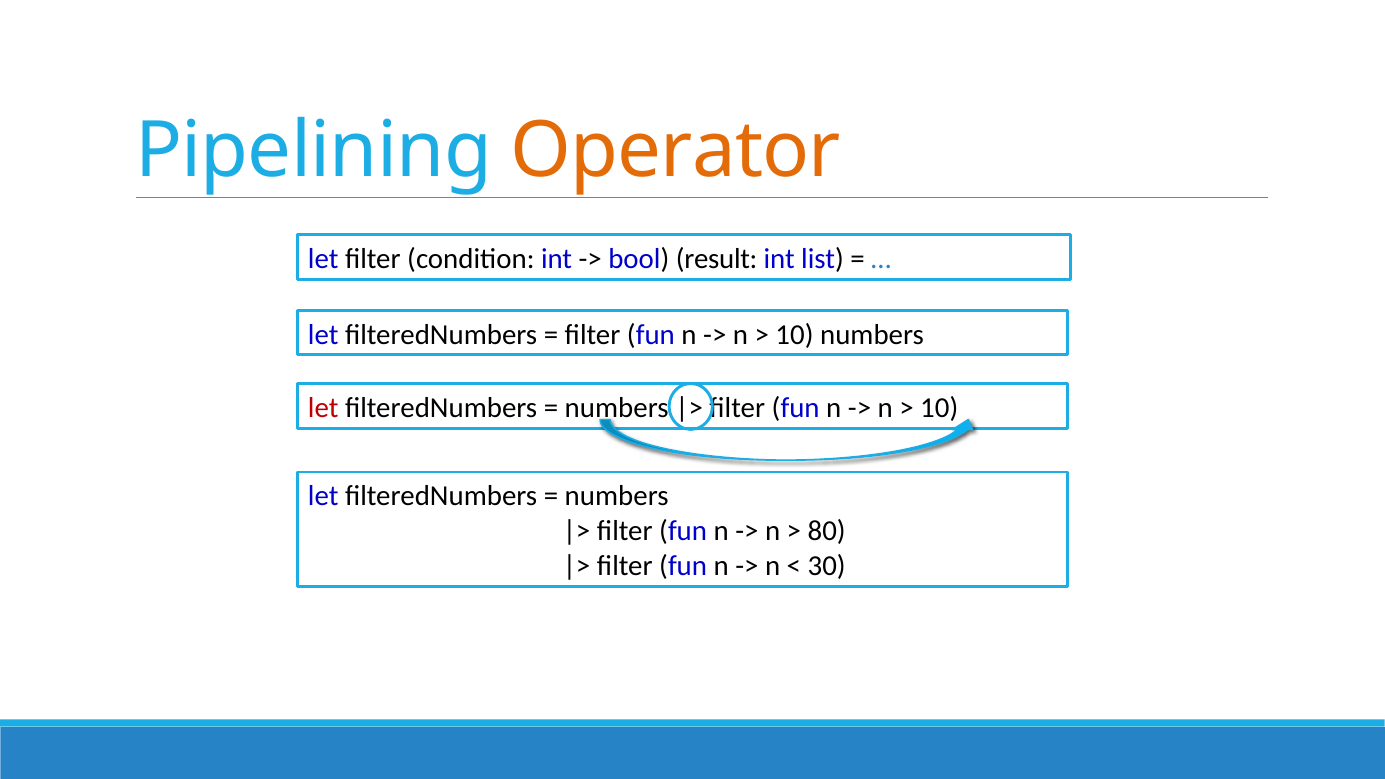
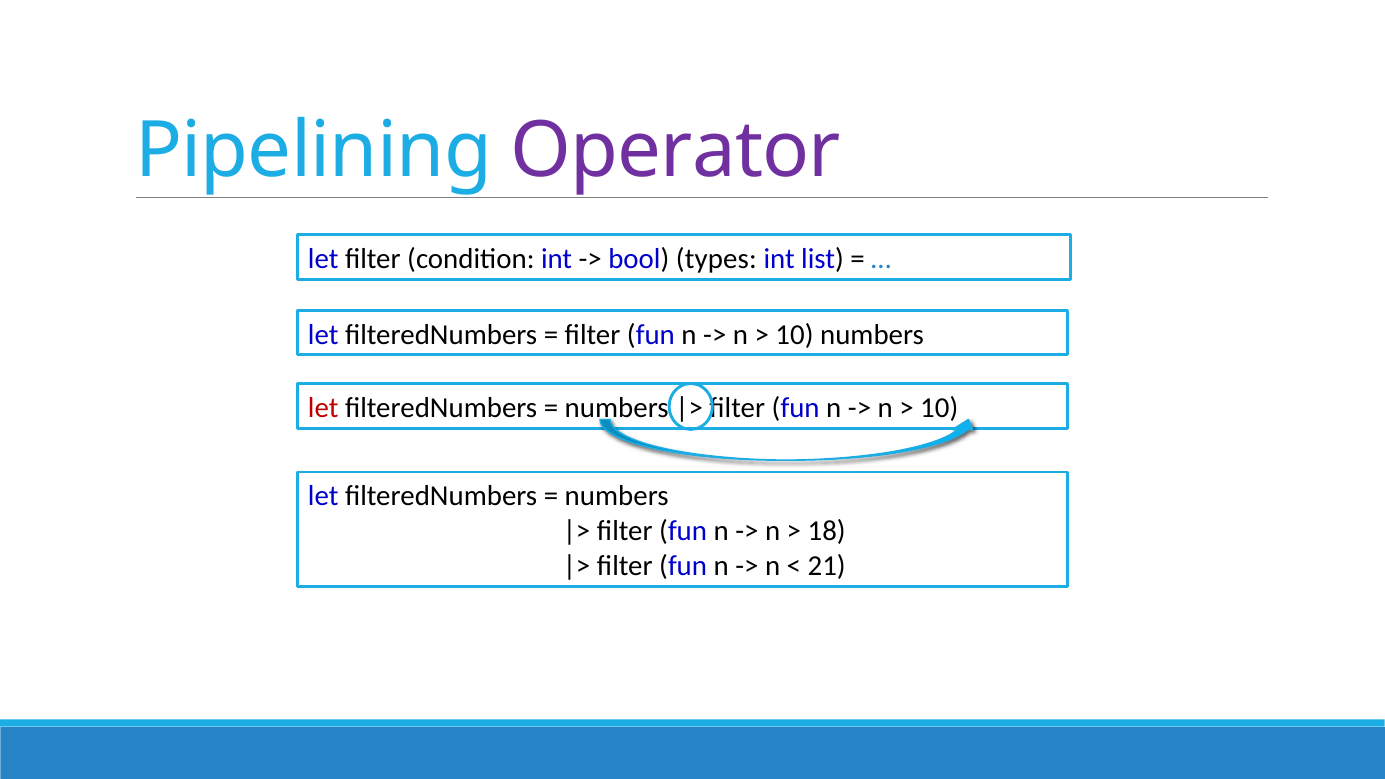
Operator colour: orange -> purple
result: result -> types
80: 80 -> 18
30: 30 -> 21
